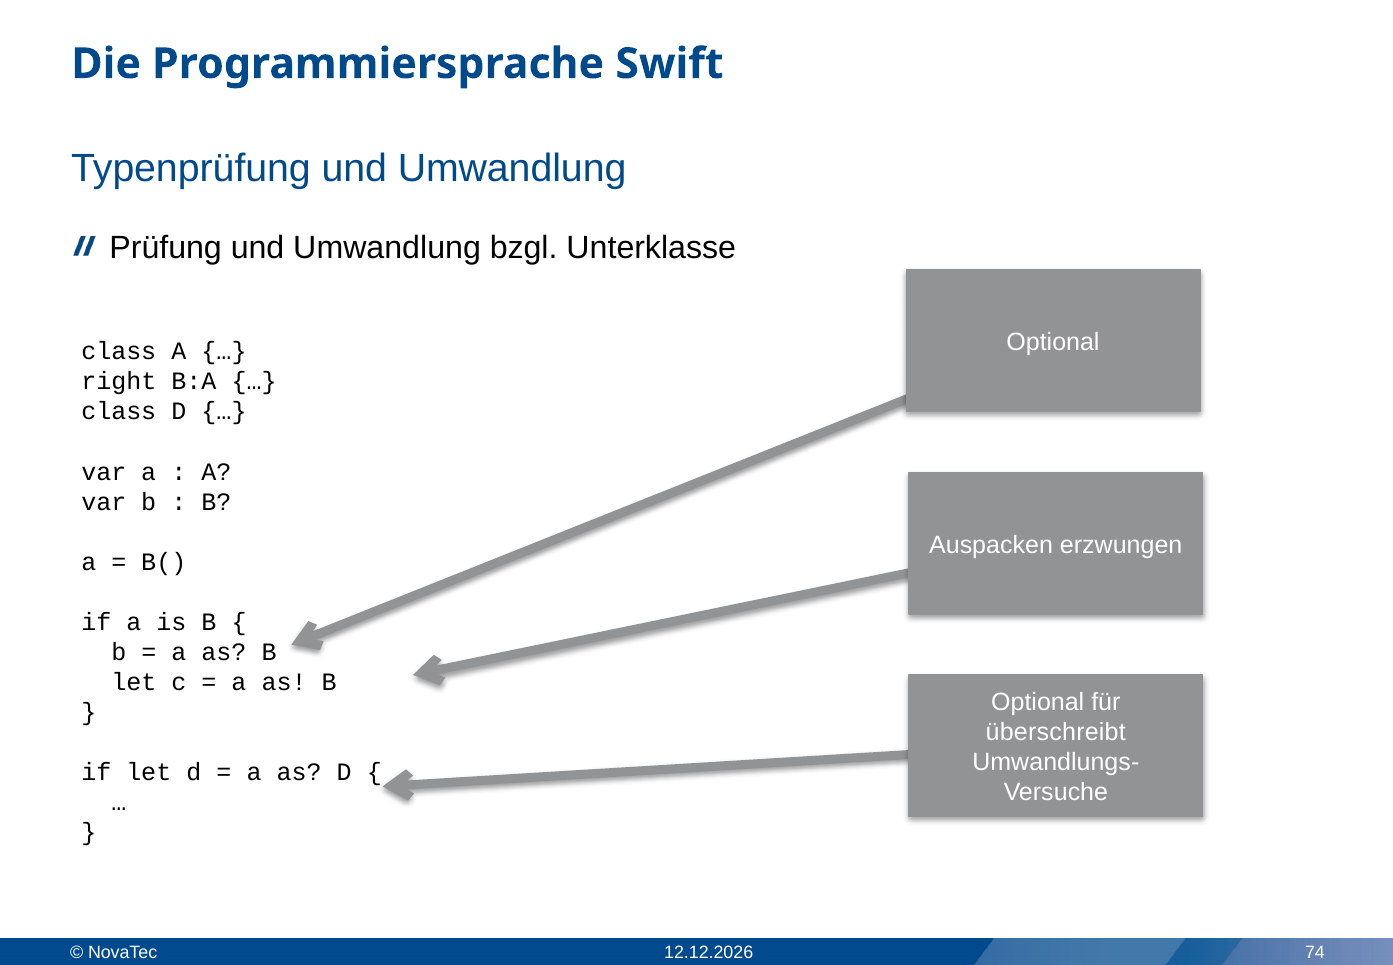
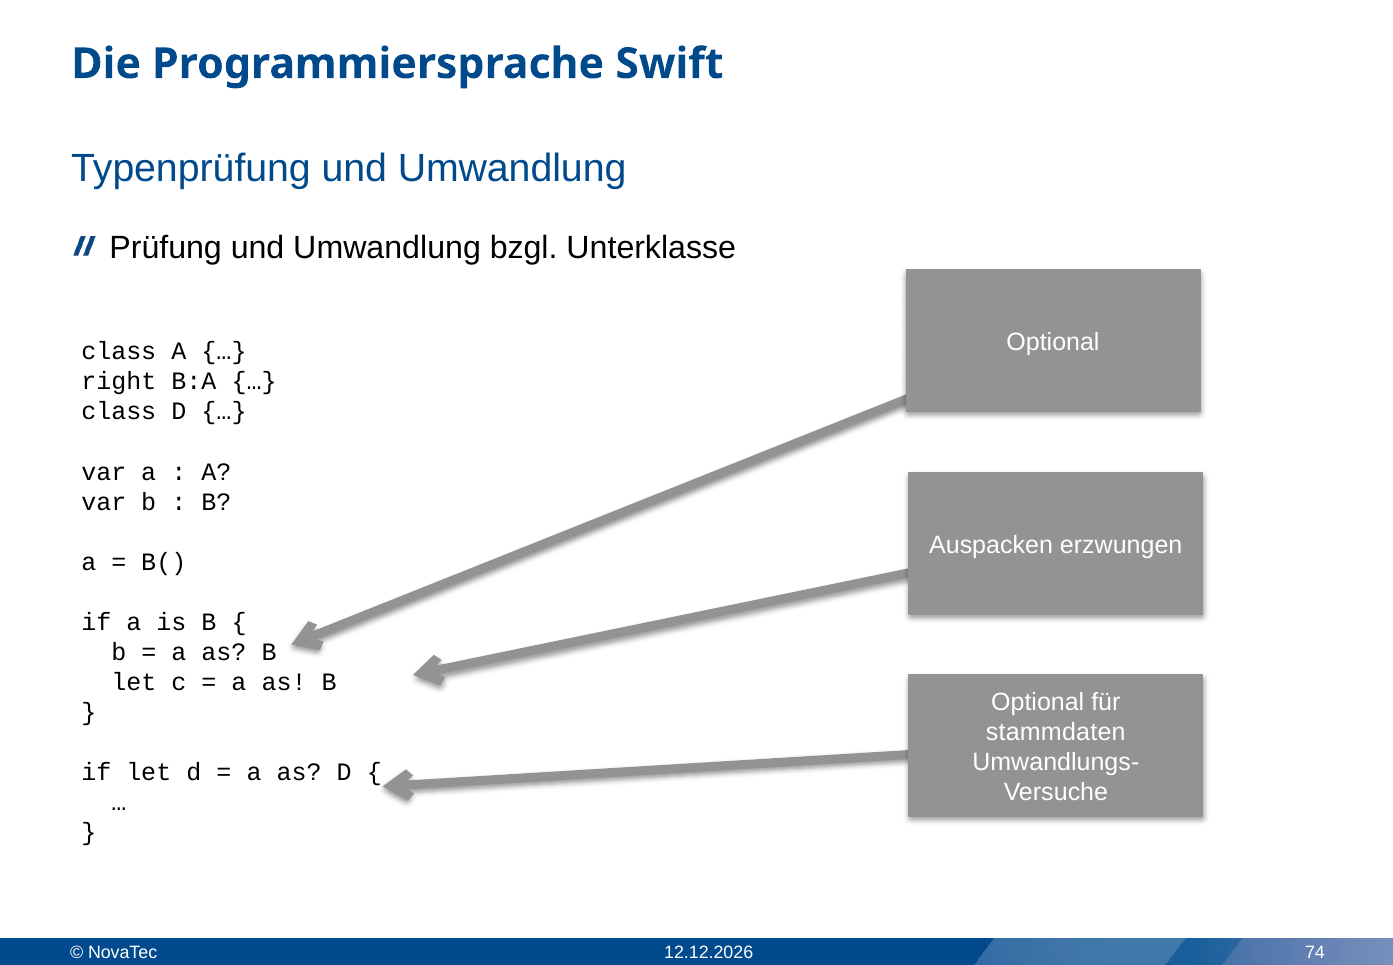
überschreibt: überschreibt -> stammdaten
